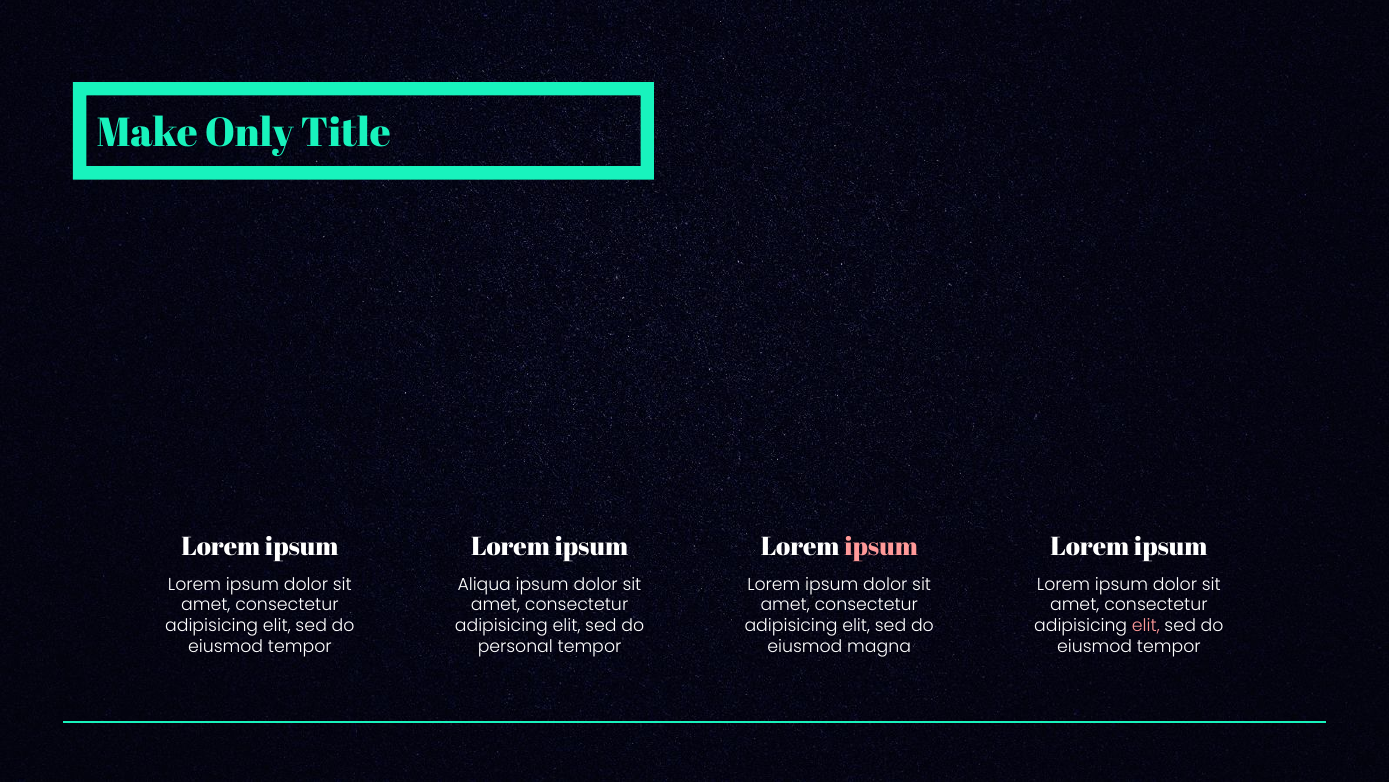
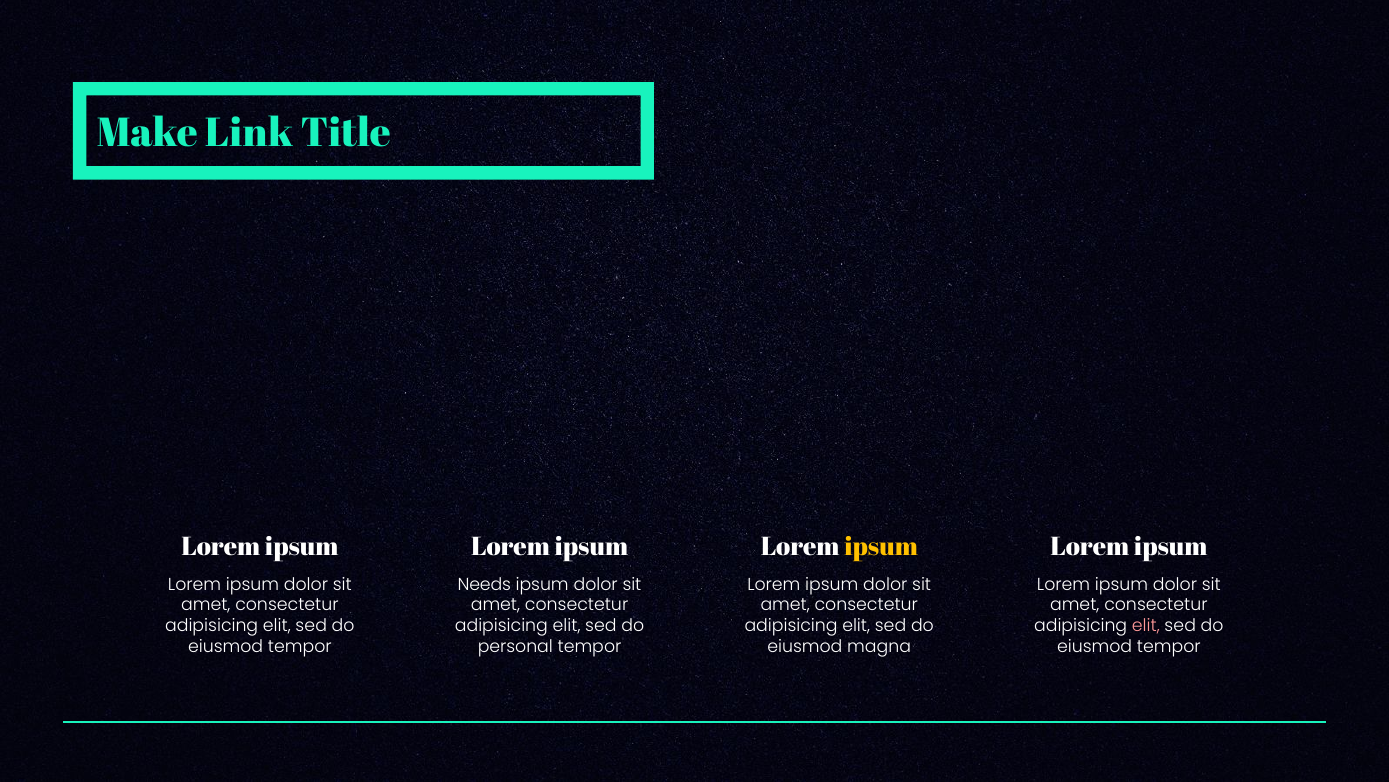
Only: Only -> Link
ipsum at (881, 546) colour: pink -> yellow
Aliqua: Aliqua -> Needs
